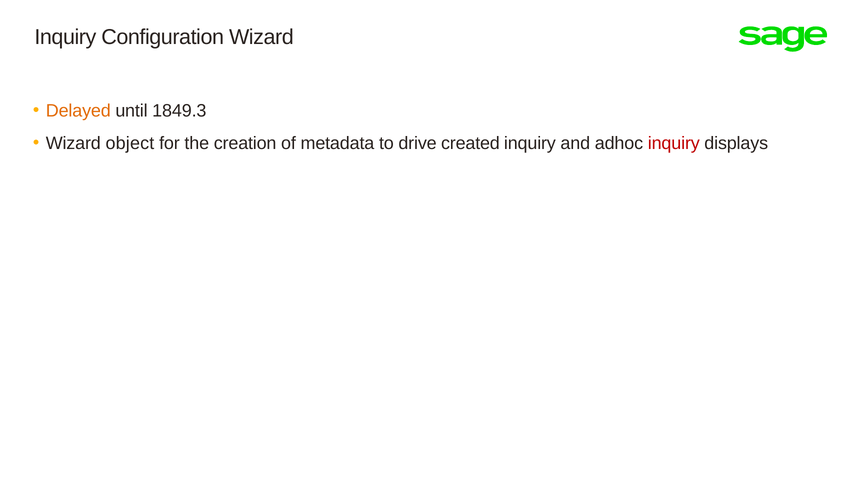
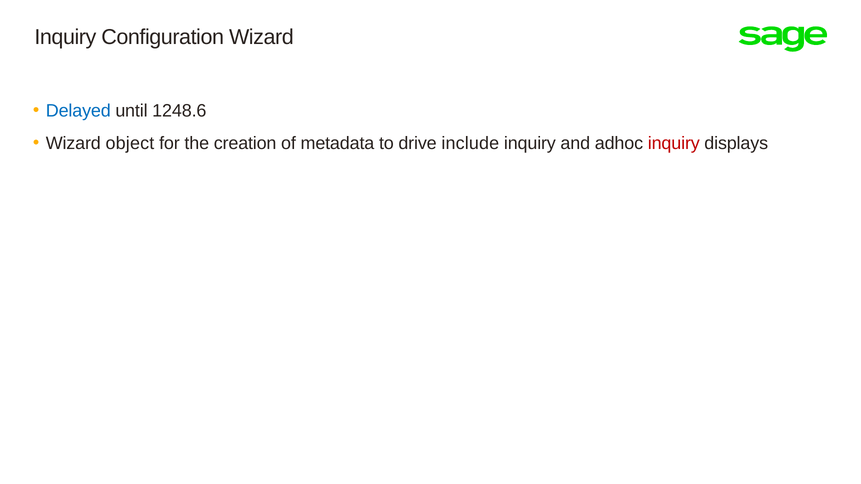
Delayed colour: orange -> blue
1849.3: 1849.3 -> 1248.6
created: created -> include
